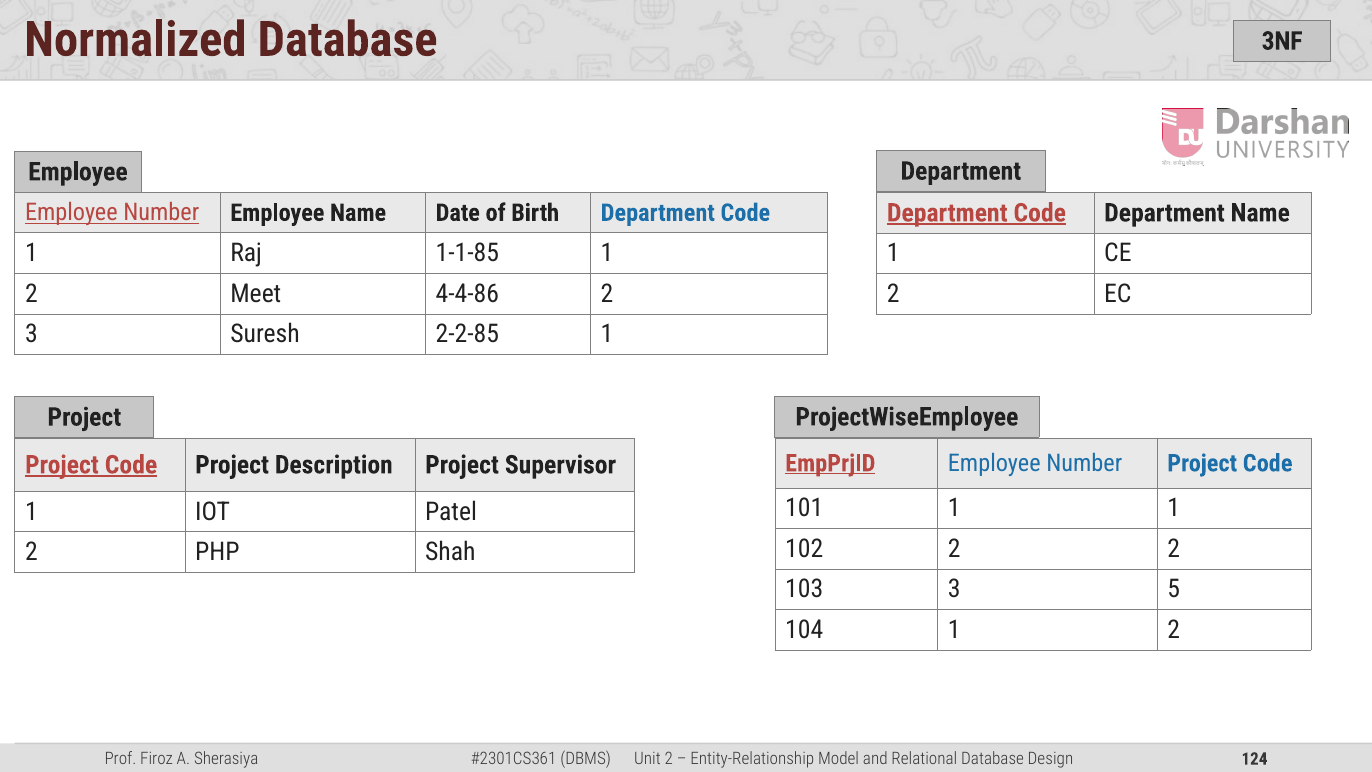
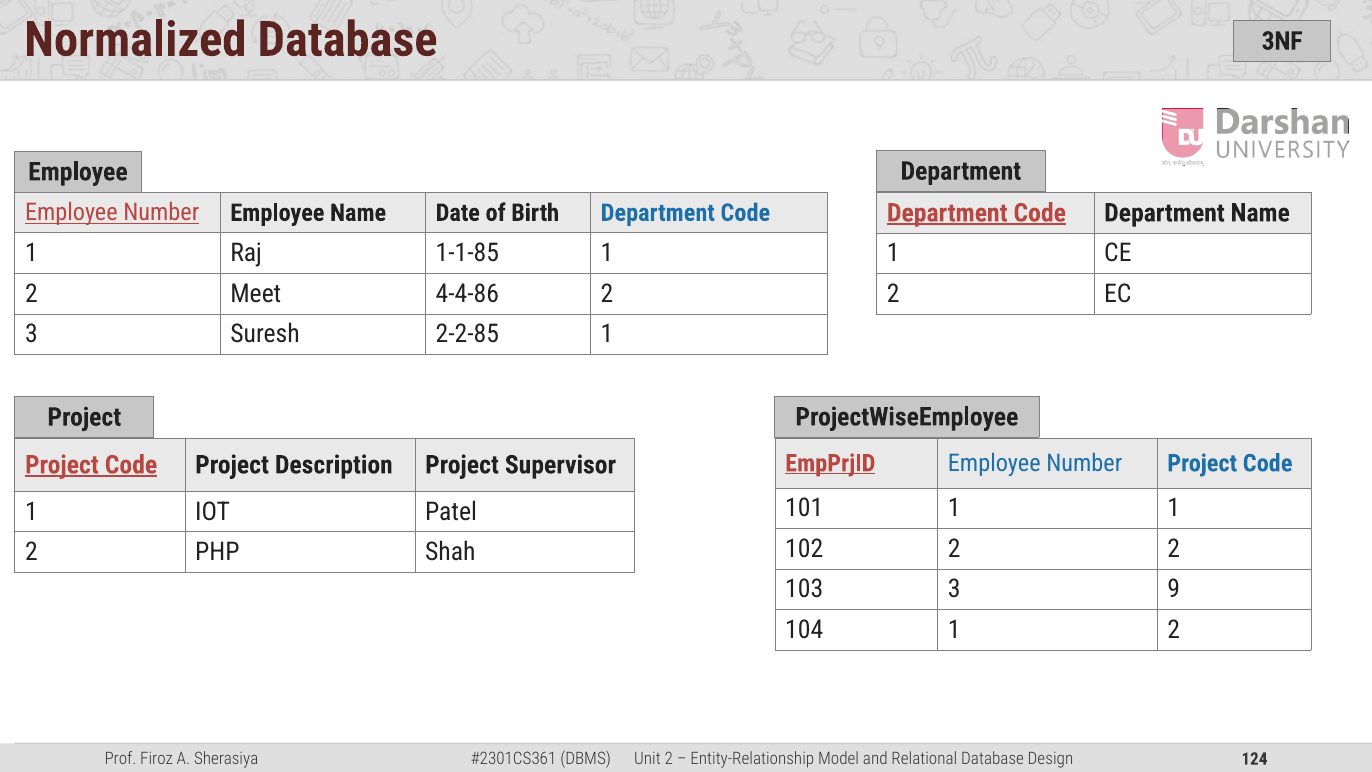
5: 5 -> 9
